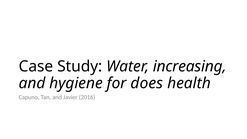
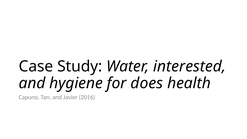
increasing: increasing -> interested
